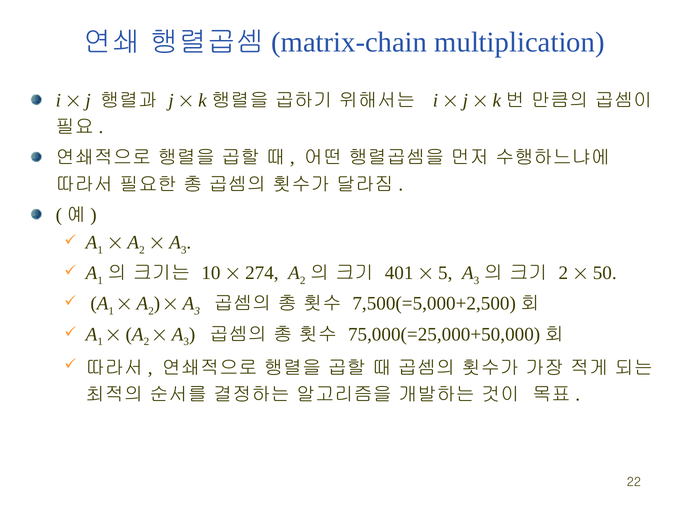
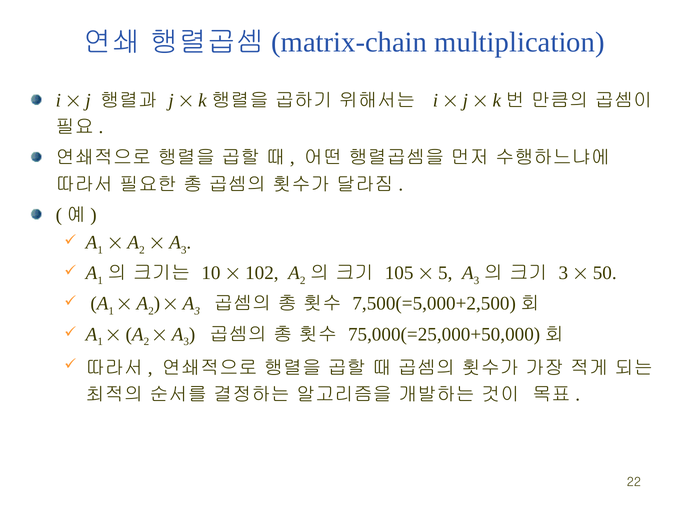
274: 274 -> 102
401: 401 -> 105
2 at (563, 273): 2 -> 3
